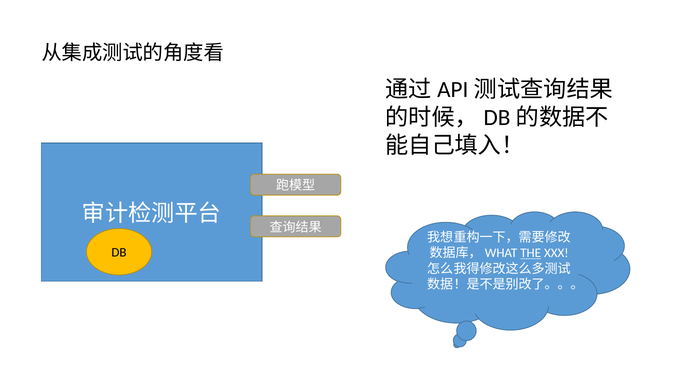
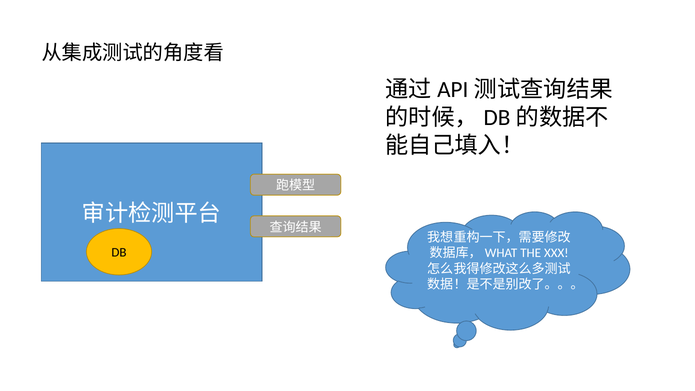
THE underline: present -> none
